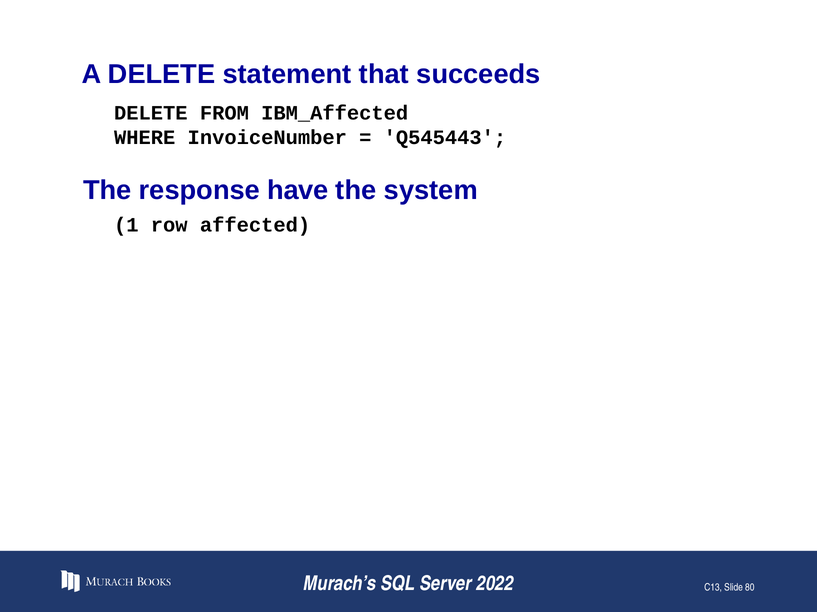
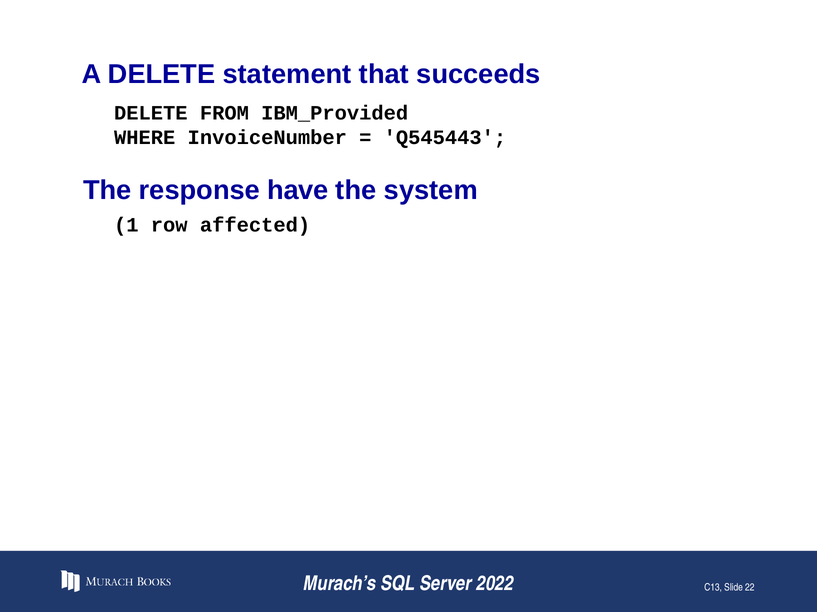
IBM_Affected: IBM_Affected -> IBM_Provided
80: 80 -> 22
